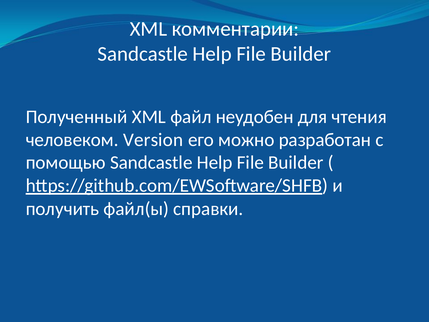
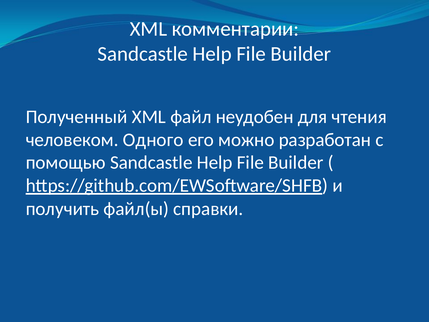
Version: Version -> Одного
